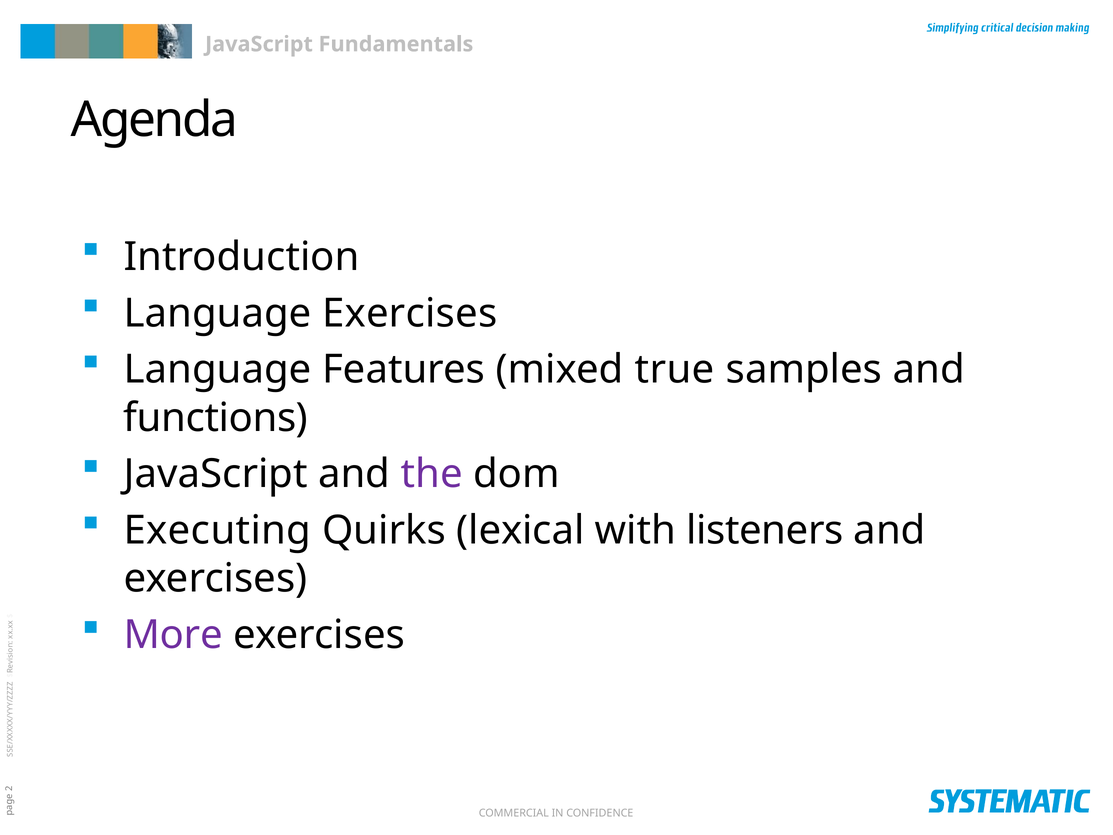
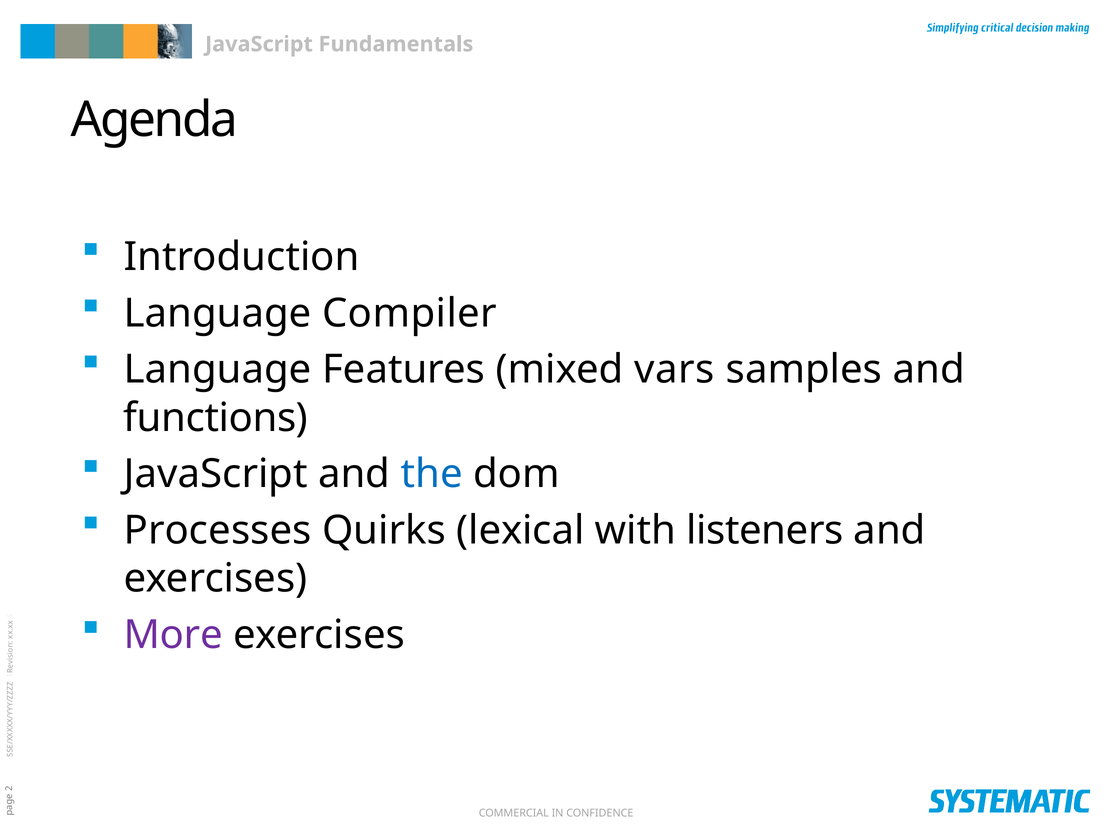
Language Exercises: Exercises -> Compiler
true: true -> vars
the colour: purple -> blue
Executing: Executing -> Processes
